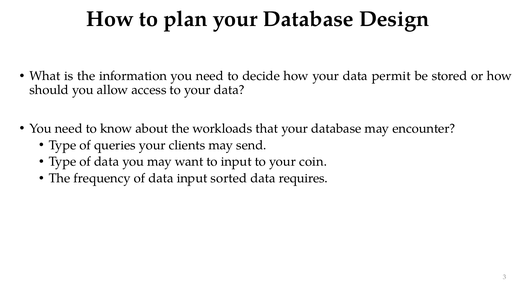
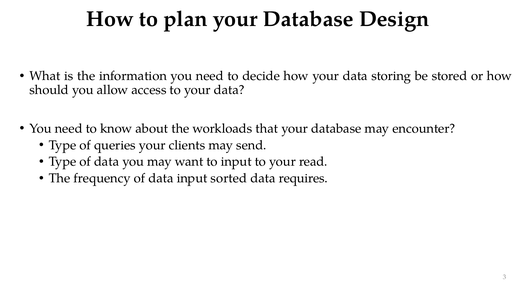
permit: permit -> storing
coin: coin -> read
